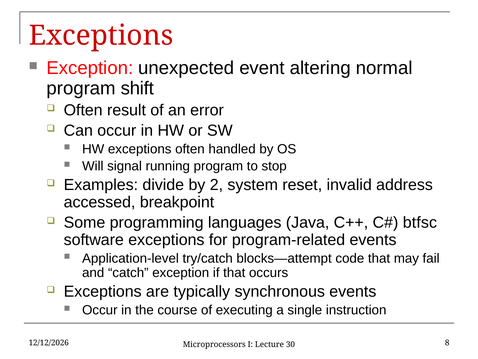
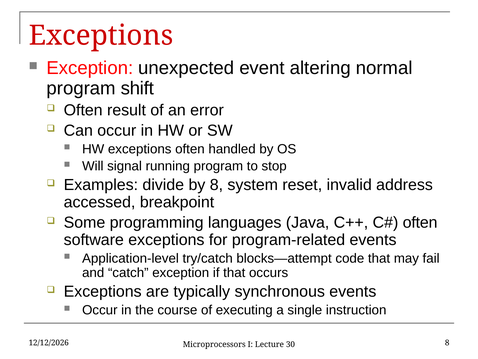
by 2: 2 -> 8
btfsc at (420, 222): btfsc -> often
